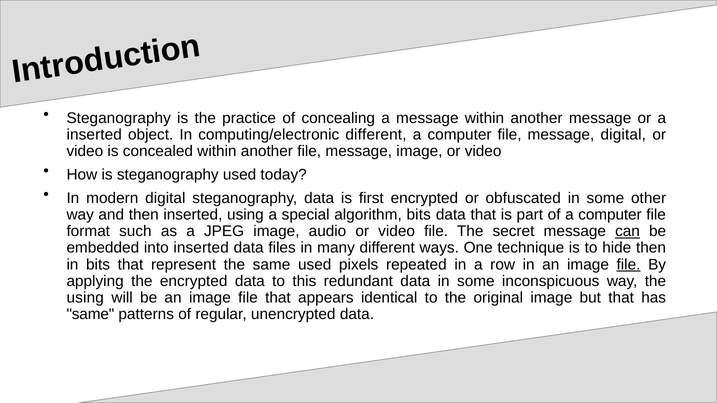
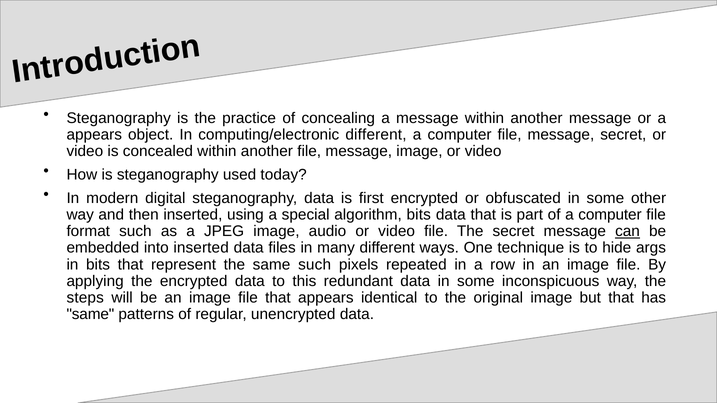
inserted at (94, 135): inserted -> appears
message digital: digital -> secret
hide then: then -> args
same used: used -> such
file at (628, 265) underline: present -> none
using at (85, 298): using -> steps
